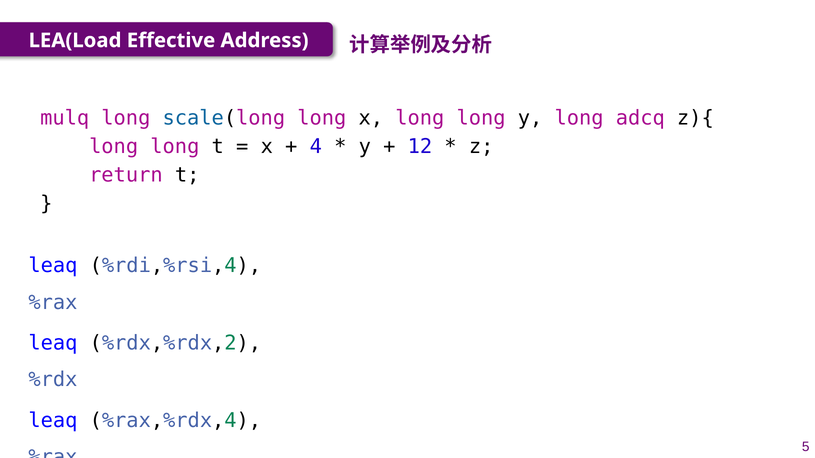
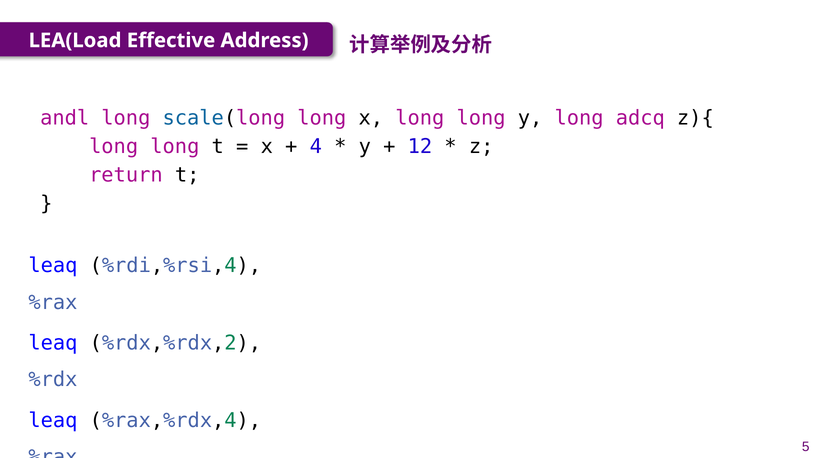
mulq: mulq -> andl
